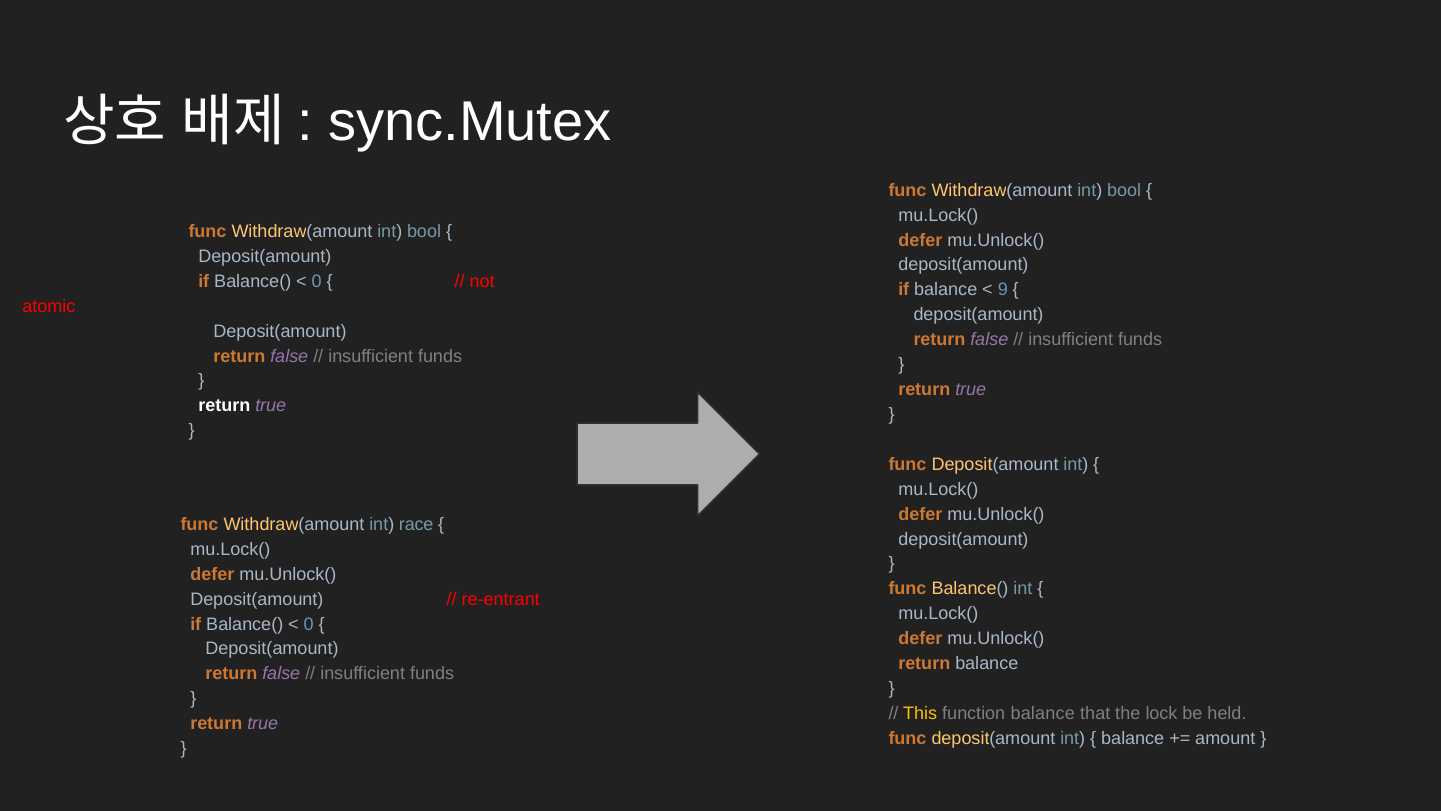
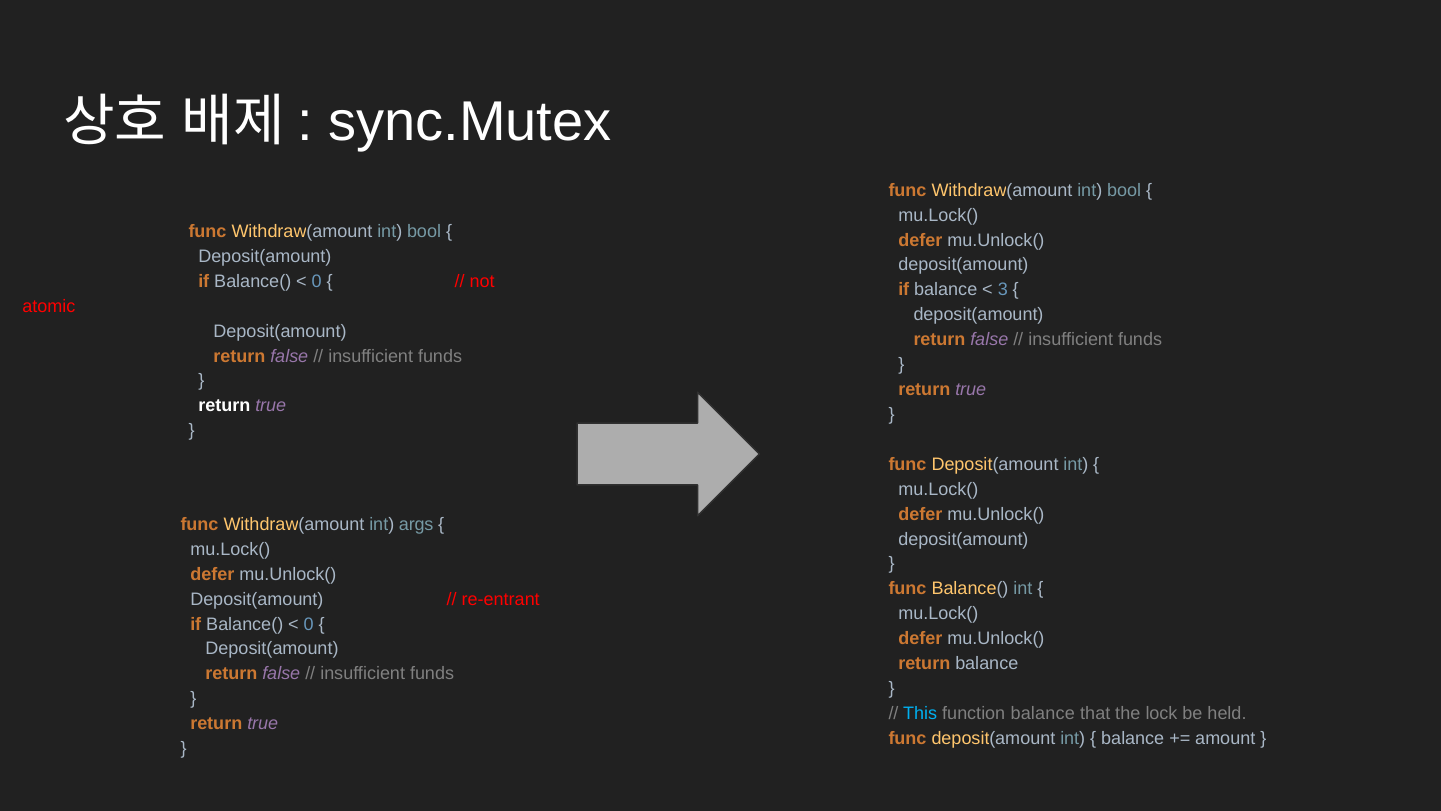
9: 9 -> 3
race: race -> args
This colour: yellow -> light blue
